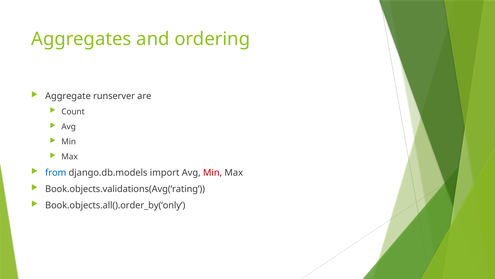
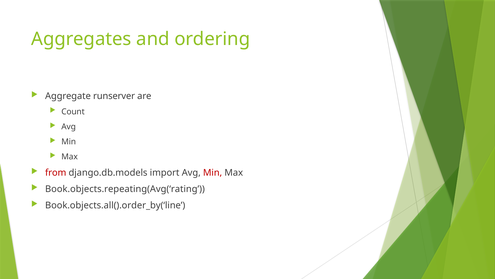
from colour: blue -> red
Book.objects.validations(Avg(‘rating: Book.objects.validations(Avg(‘rating -> Book.objects.repeating(Avg(‘rating
Book.objects.all().order_by(‘only: Book.objects.all().order_by(‘only -> Book.objects.all().order_by(‘line
